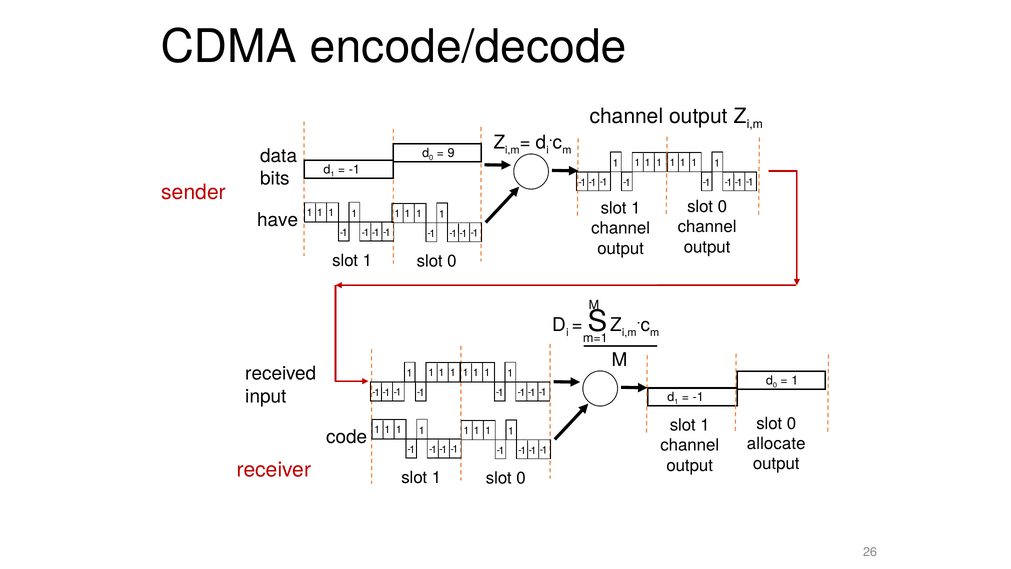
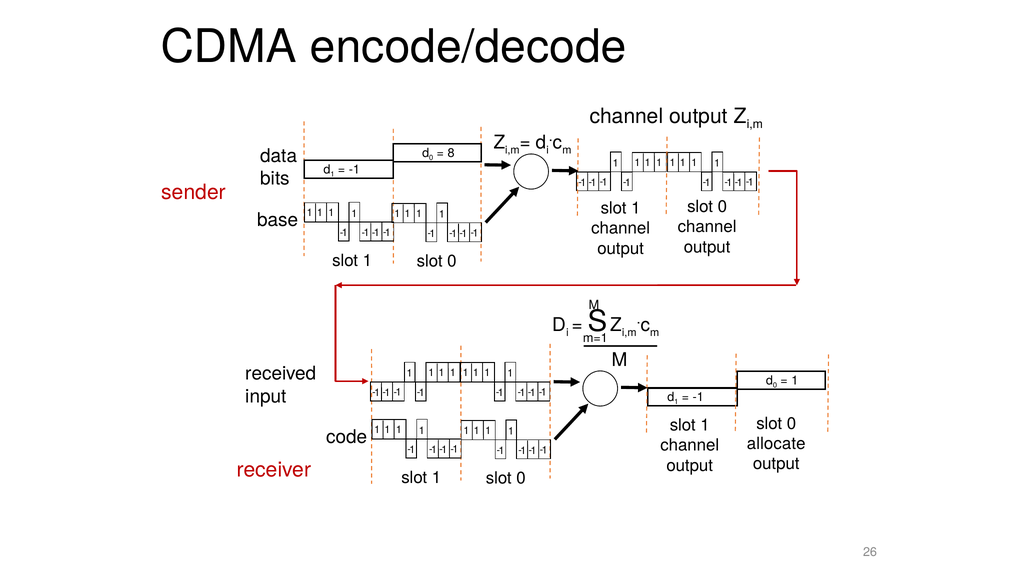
9: 9 -> 8
have: have -> base
